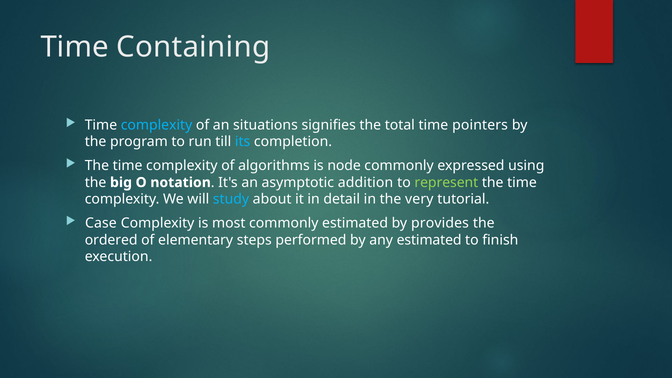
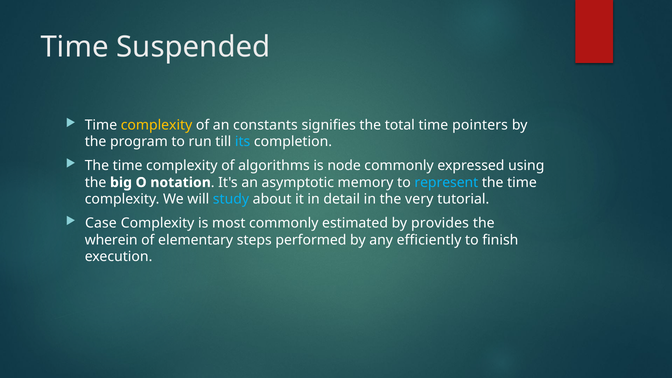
Containing: Containing -> Suspended
complexity at (157, 125) colour: light blue -> yellow
situations: situations -> constants
addition: addition -> memory
represent colour: light green -> light blue
ordered: ordered -> wherein
any estimated: estimated -> efficiently
